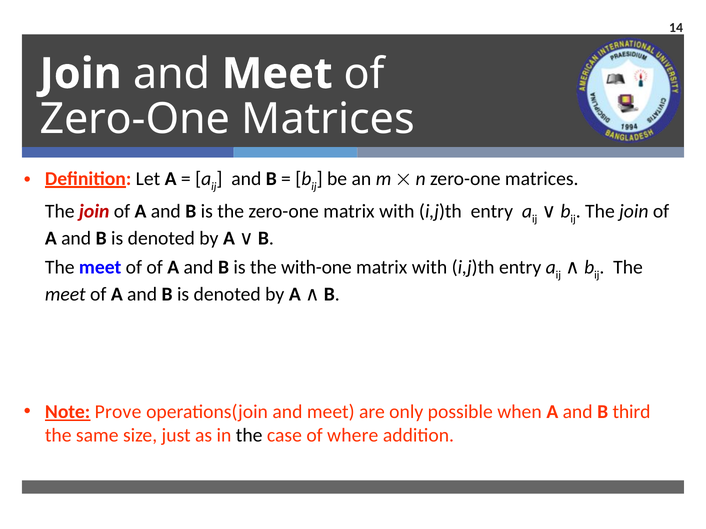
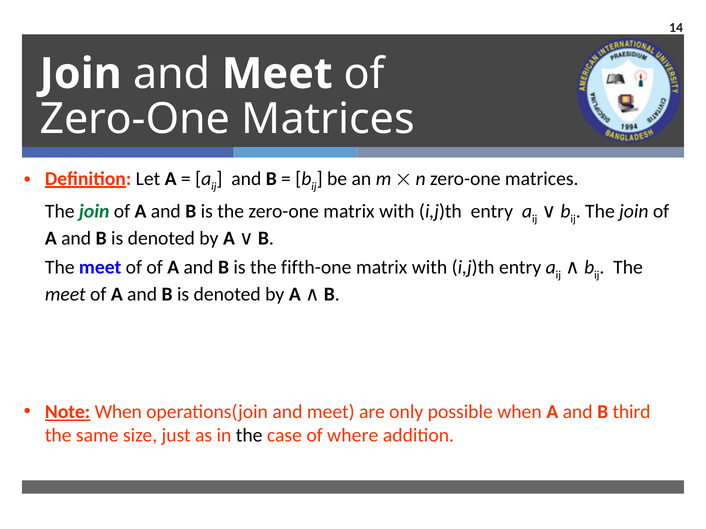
join at (94, 211) colour: red -> green
with-one: with-one -> fifth-one
Note Prove: Prove -> When
